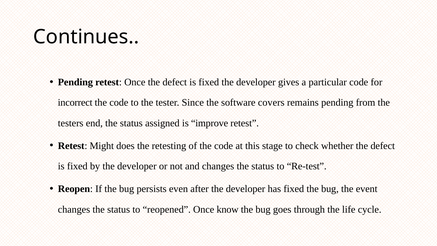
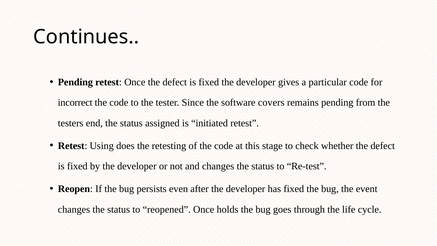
improve: improve -> initiated
Might: Might -> Using
know: know -> holds
